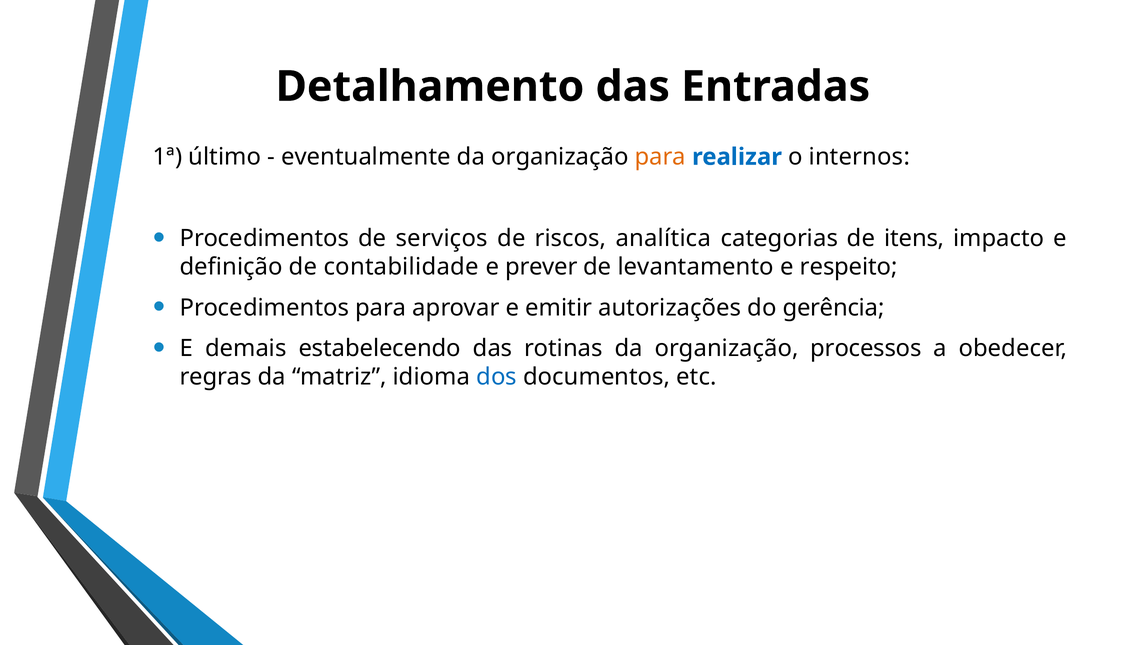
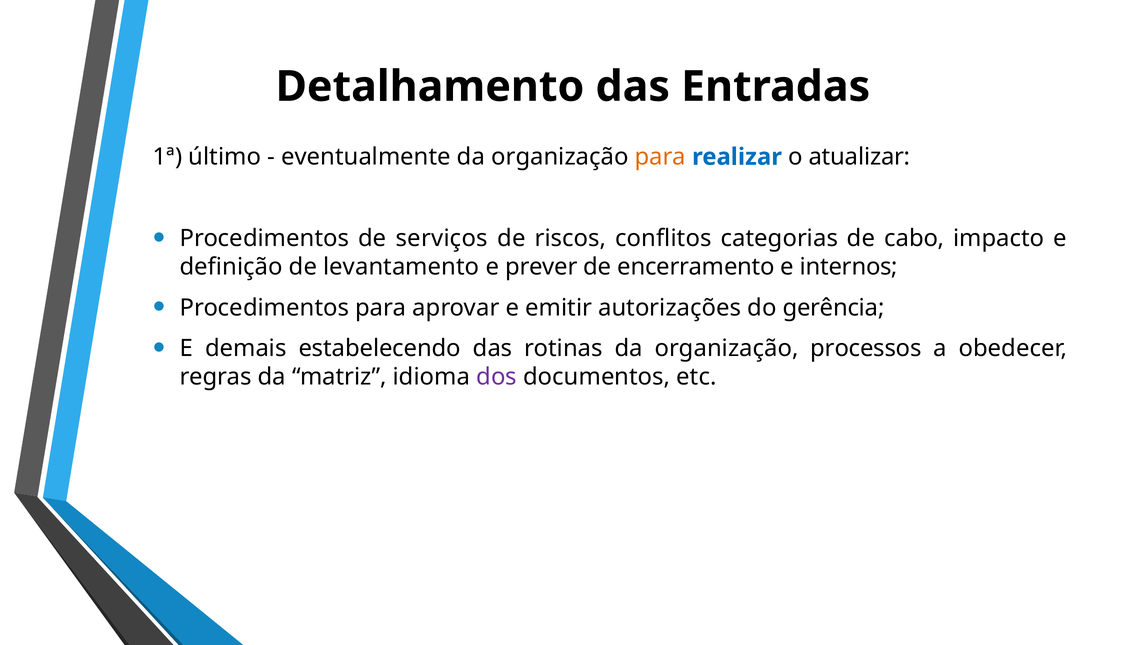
internos: internos -> atualizar
analítica: analítica -> conflitos
itens: itens -> cabo
contabilidade: contabilidade -> levantamento
levantamento: levantamento -> encerramento
respeito: respeito -> internos
dos colour: blue -> purple
